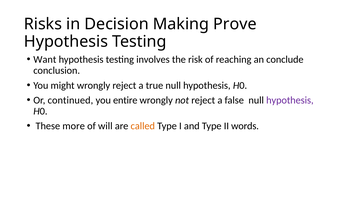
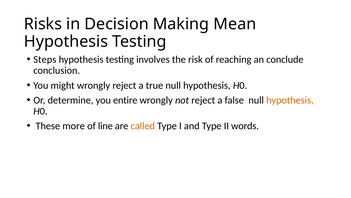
Prove: Prove -> Mean
Want: Want -> Steps
continued: continued -> determine
hypothesis at (290, 100) colour: purple -> orange
will: will -> line
